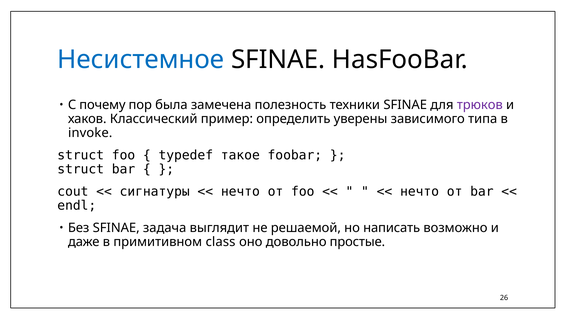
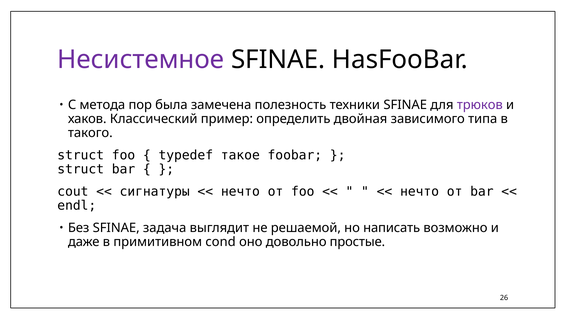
Несистемное colour: blue -> purple
почему: почему -> метода
уверены: уверены -> двойная
invoke: invoke -> такого
class: class -> cond
